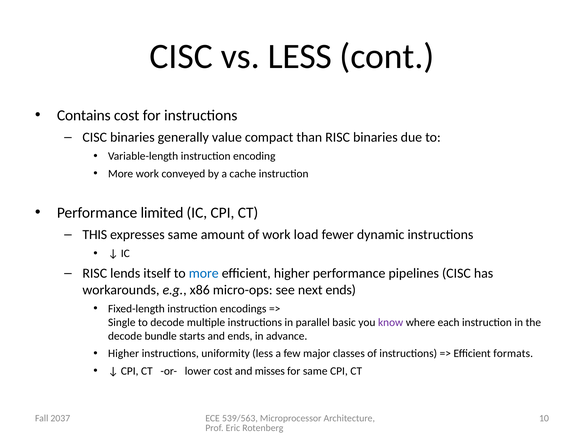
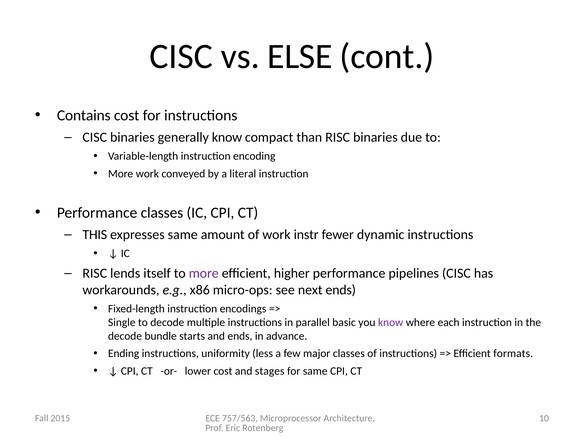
vs LESS: LESS -> ELSE
generally value: value -> know
cache: cache -> literal
Performance limited: limited -> classes
load: load -> instr
more at (204, 273) colour: blue -> purple
Higher at (124, 354): Higher -> Ending
misses: misses -> stages
539/563: 539/563 -> 757/563
2037: 2037 -> 2015
